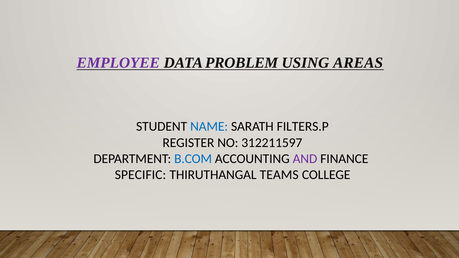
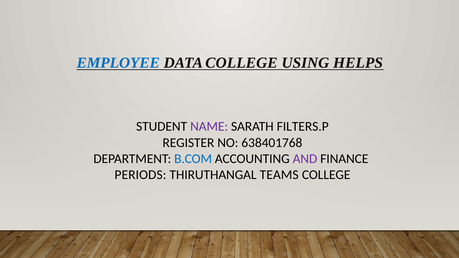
EMPLOYEE colour: purple -> blue
DATA PROBLEM: PROBLEM -> COLLEGE
AREAS: AREAS -> HELPS
NAME colour: blue -> purple
312211597: 312211597 -> 638401768
SPECIFIC: SPECIFIC -> PERIODS
